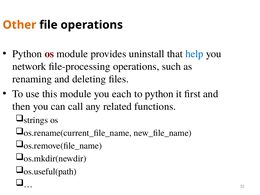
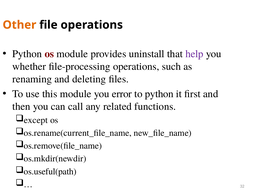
help colour: blue -> purple
network: network -> whether
each: each -> error
strings: strings -> except
